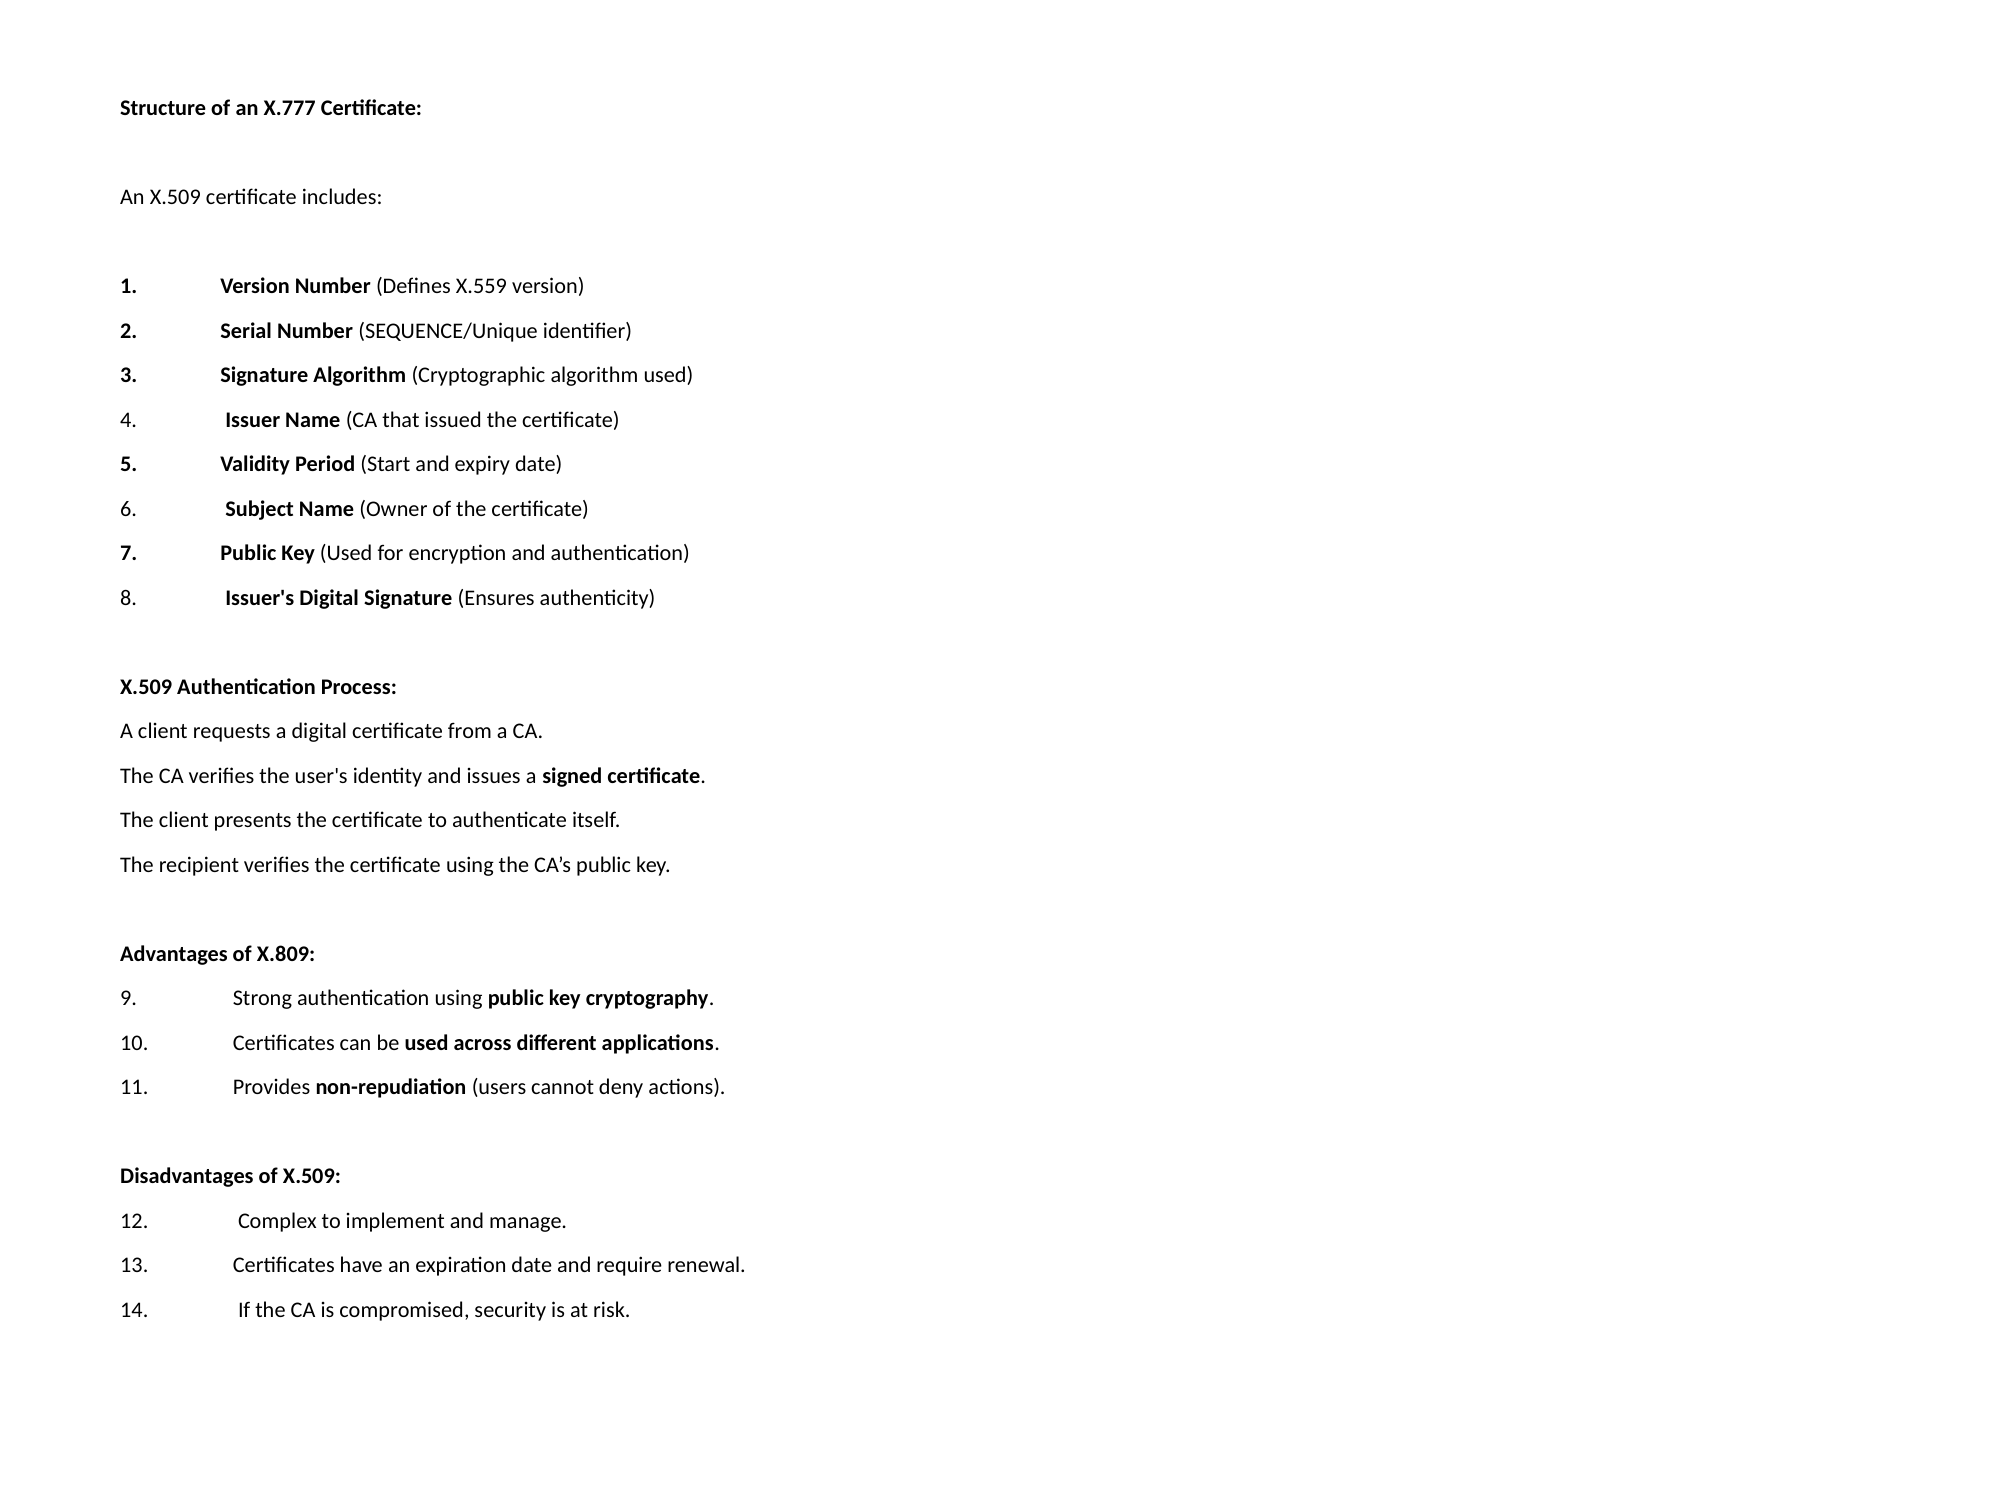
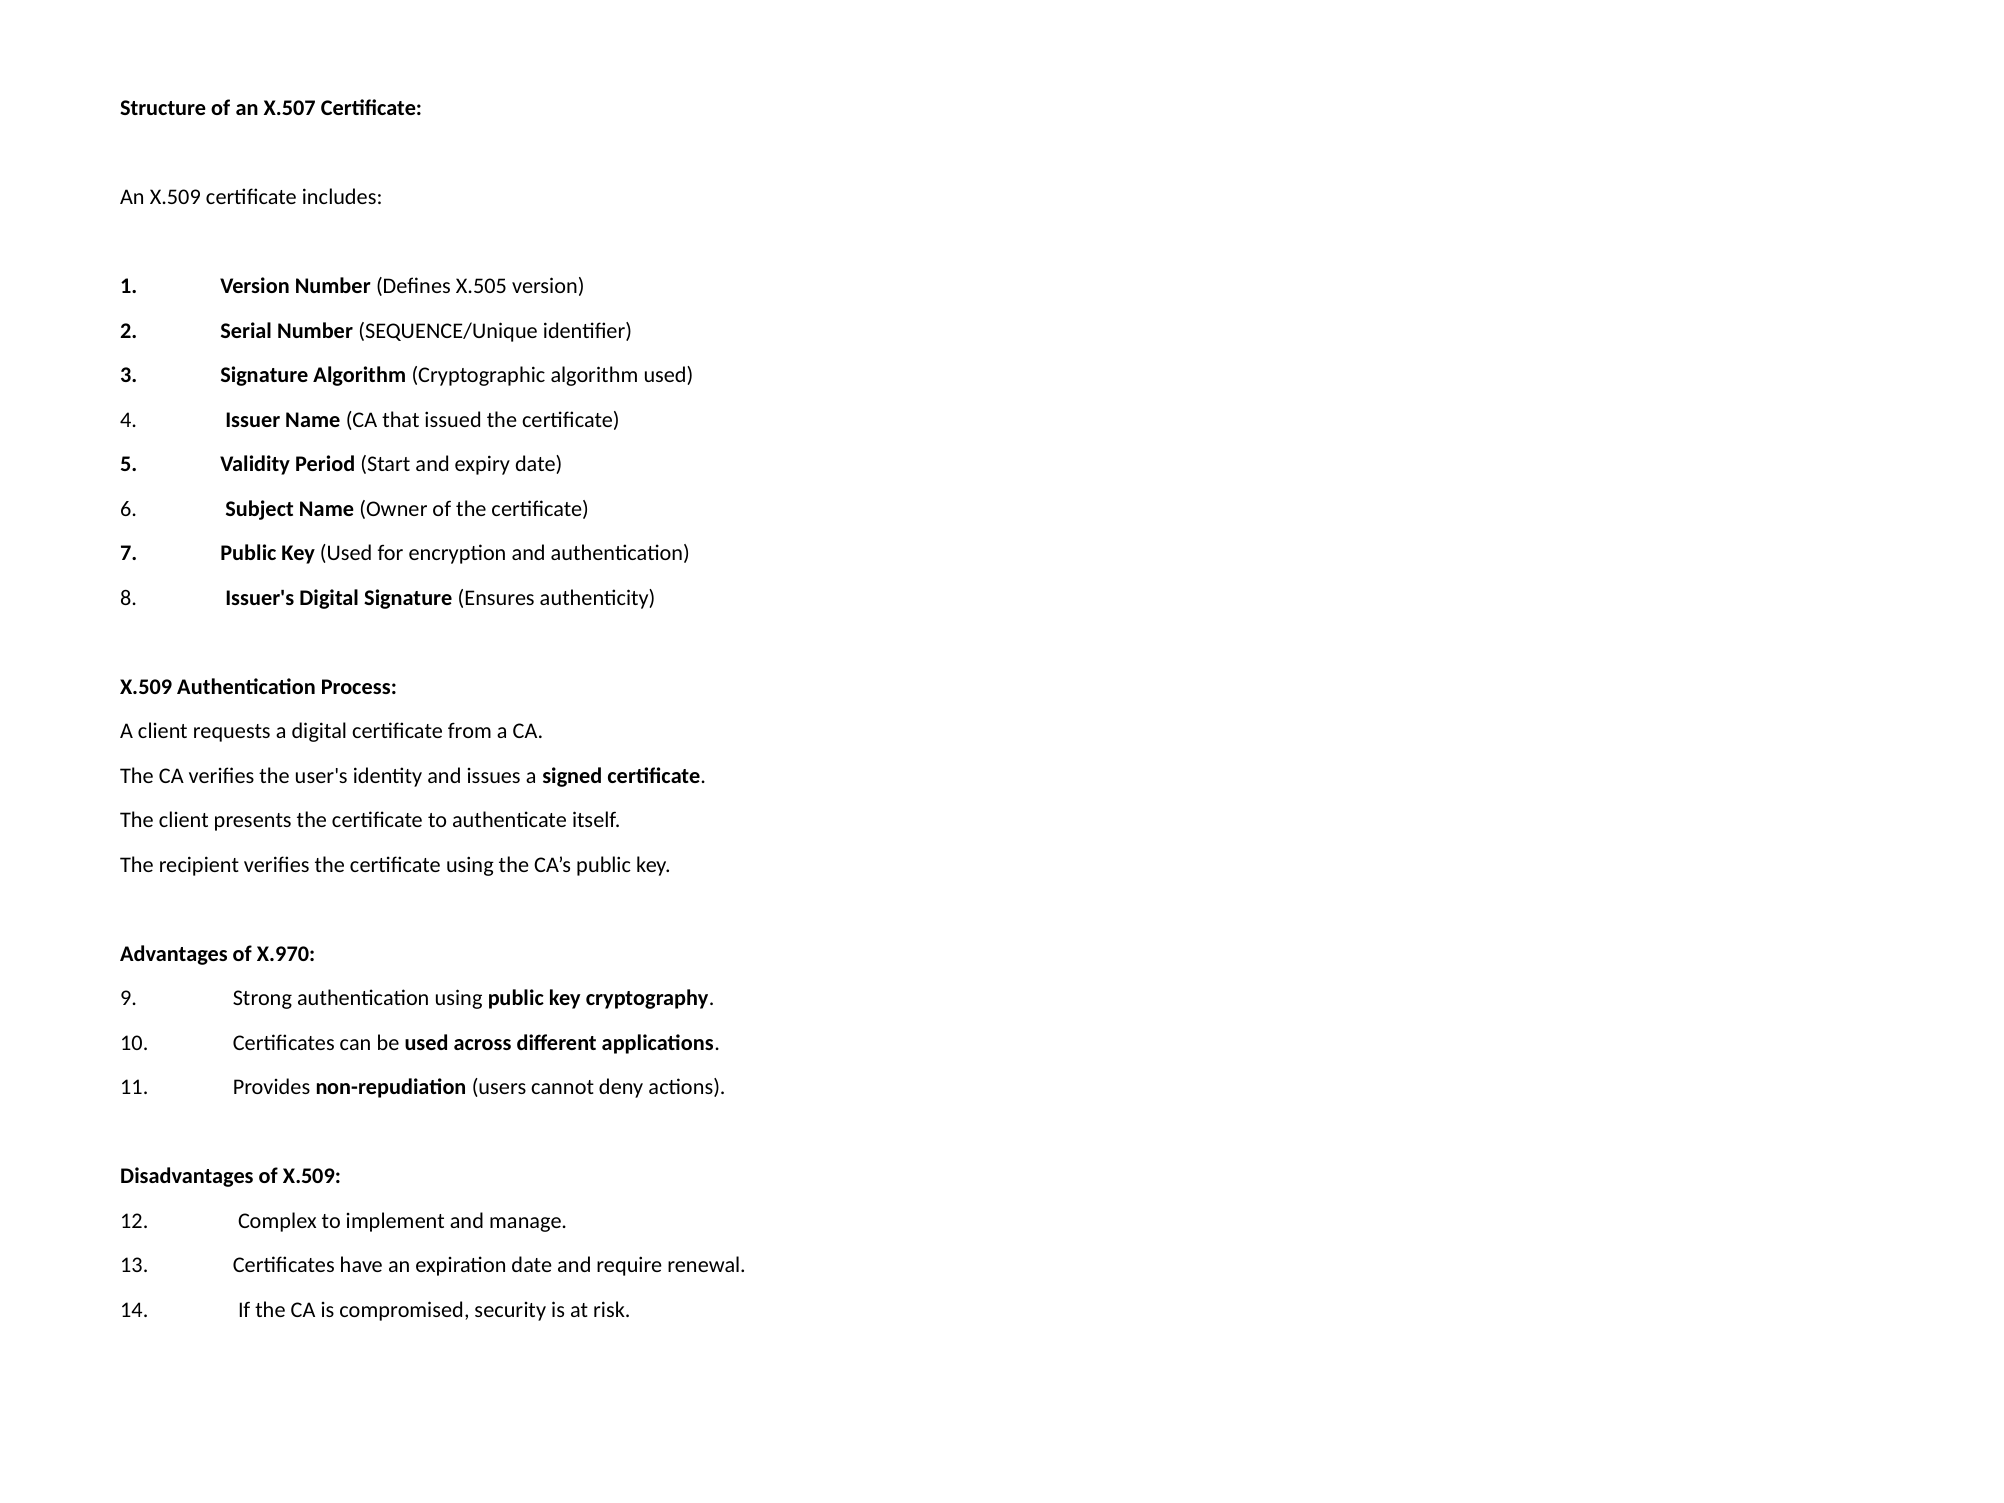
X.777: X.777 -> X.507
X.559: X.559 -> X.505
X.809: X.809 -> X.970
